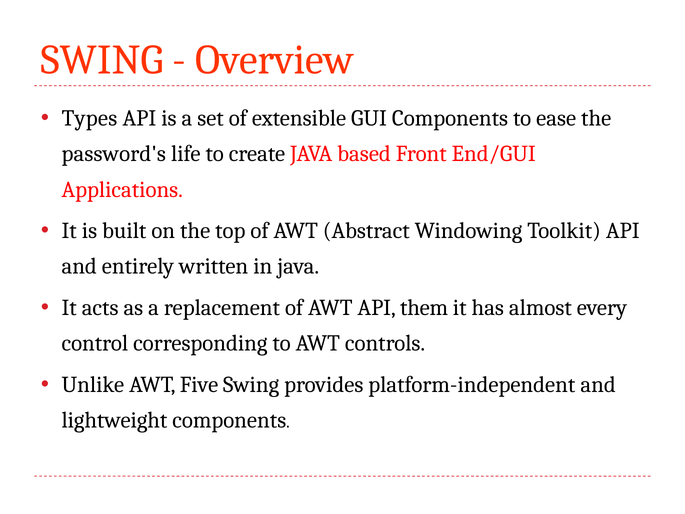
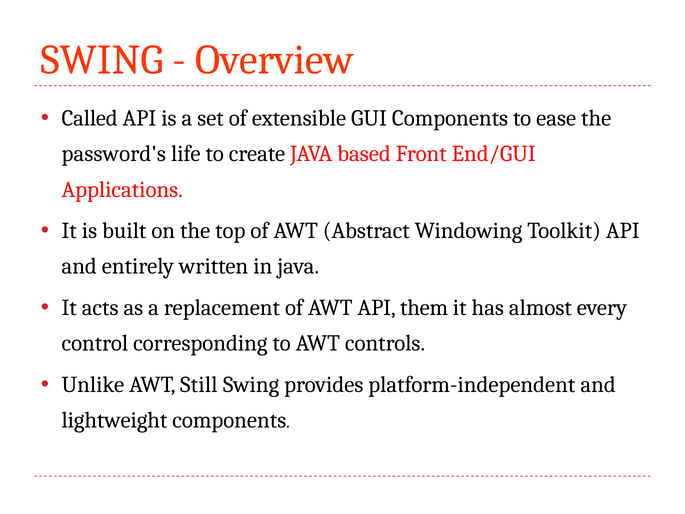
Types: Types -> Called
Five: Five -> Still
